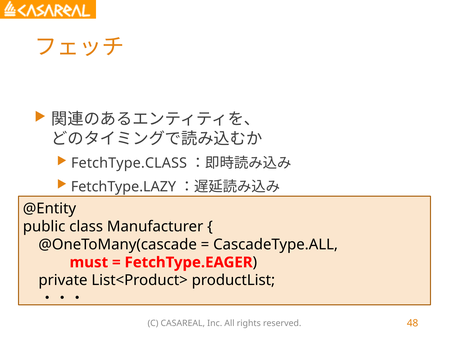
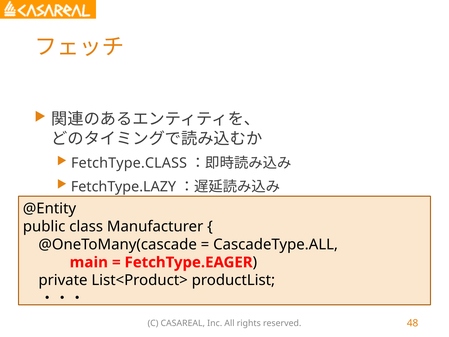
must: must -> main
